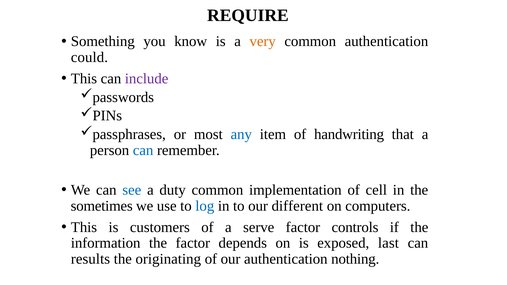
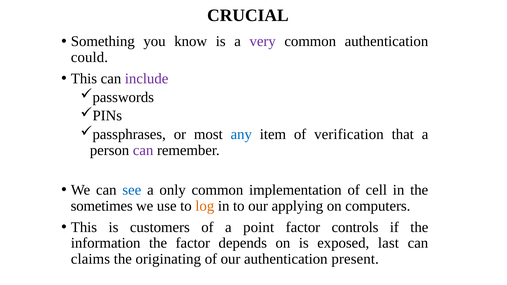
REQUIRE: REQUIRE -> CRUCIAL
very colour: orange -> purple
handwriting: handwriting -> verification
can at (143, 150) colour: blue -> purple
duty: duty -> only
log colour: blue -> orange
different: different -> applying
serve: serve -> point
results: results -> claims
nothing: nothing -> present
